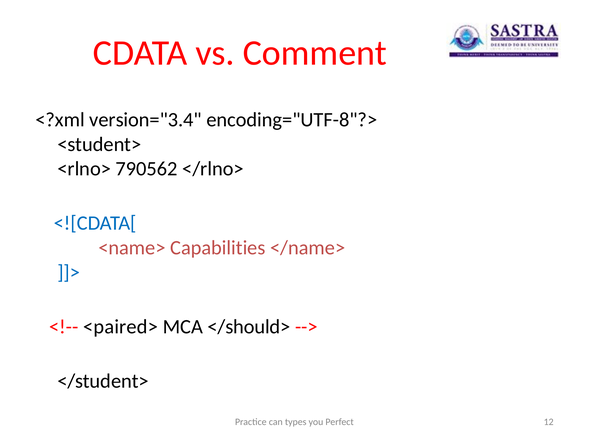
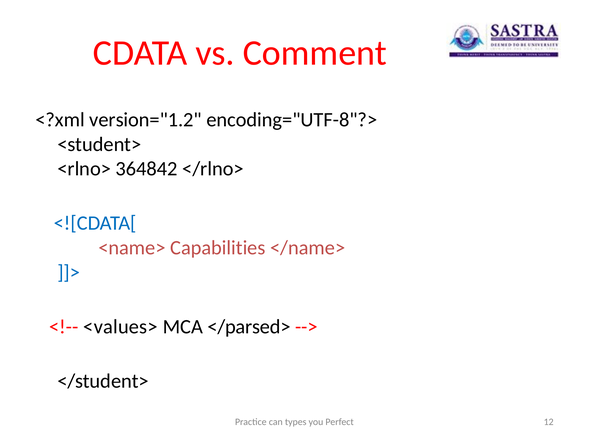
version="3.4: version="3.4 -> version="1.2
790562: 790562 -> 364842
<paired>: <paired> -> <values>
</should>: </should> -> </parsed>
